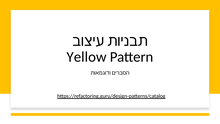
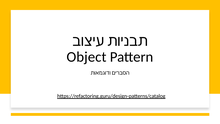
Yellow: Yellow -> Object
